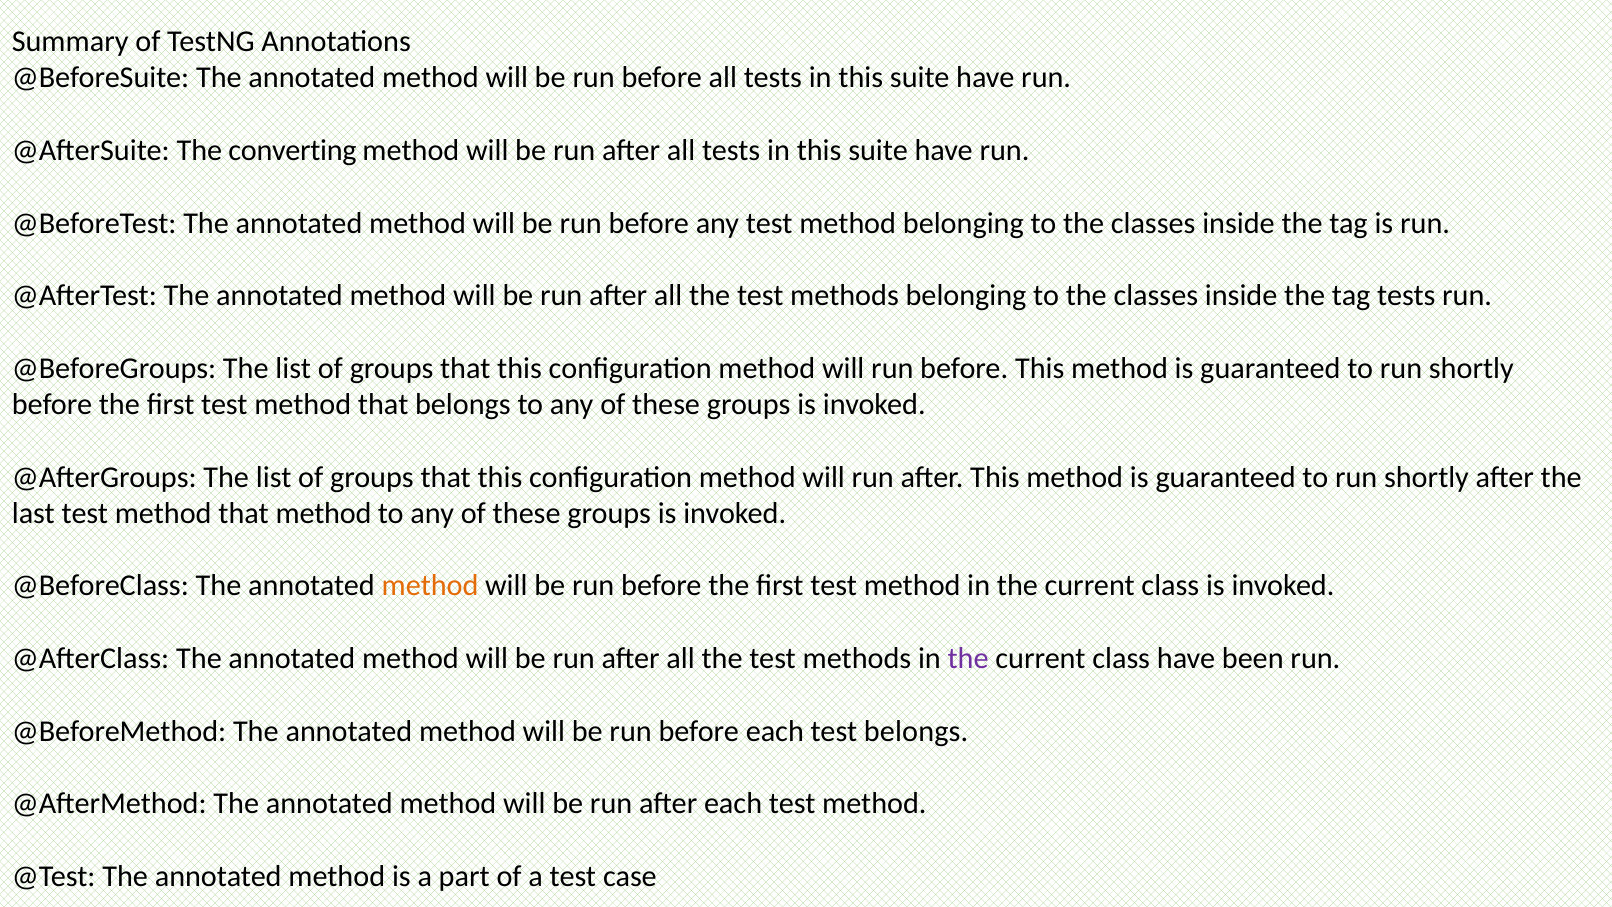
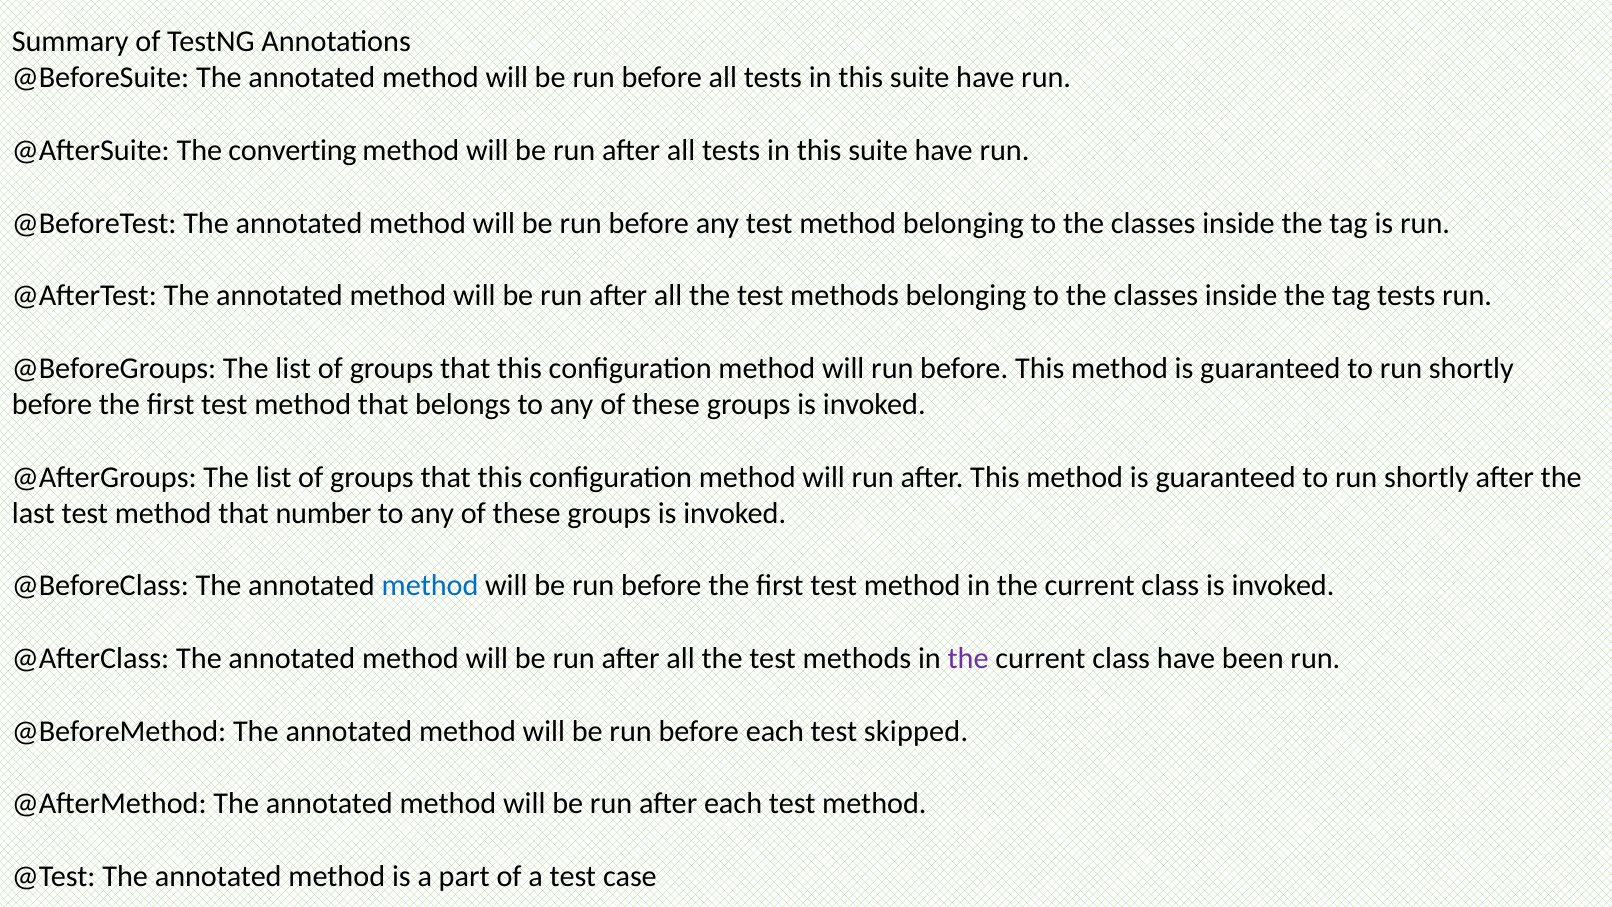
that method: method -> number
method at (430, 586) colour: orange -> blue
test belongs: belongs -> skipped
